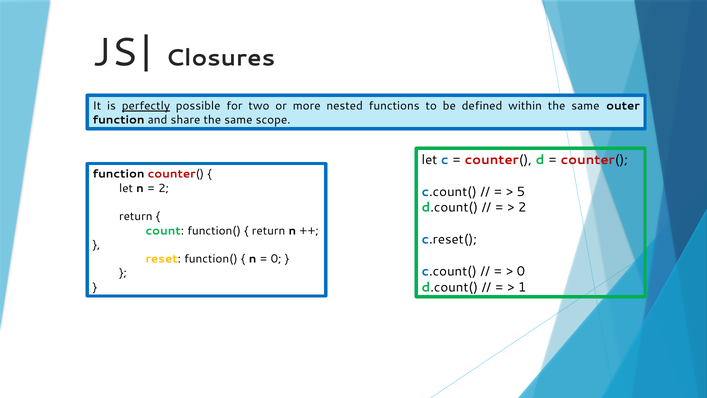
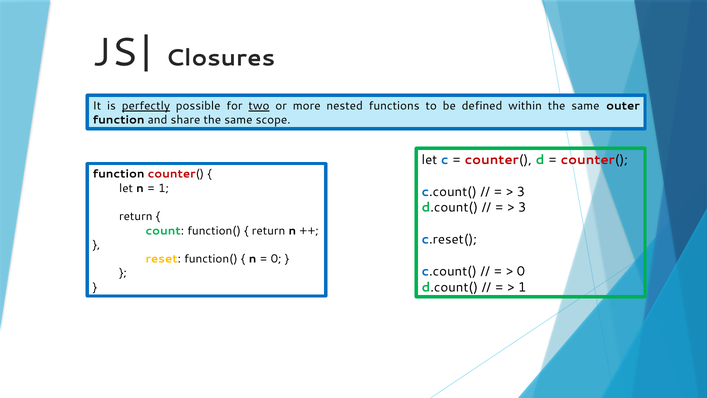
two underline: none -> present
2 at (164, 188): 2 -> 1
5 at (521, 192): 5 -> 3
2 at (522, 207): 2 -> 3
